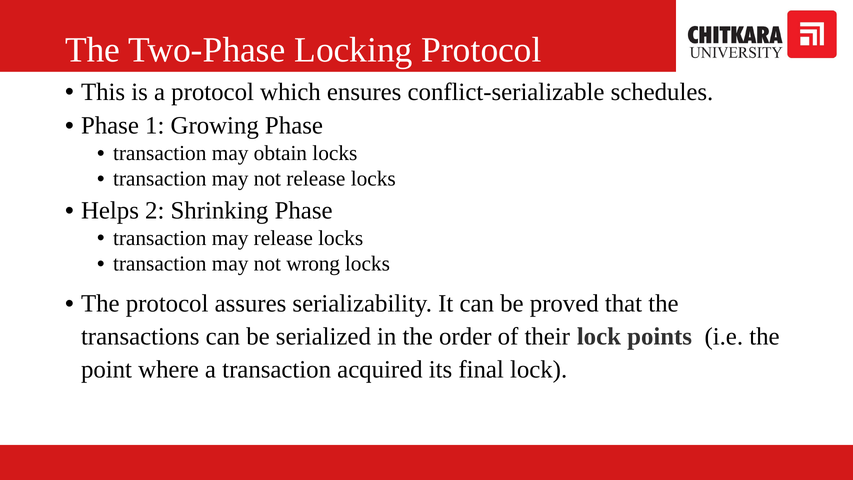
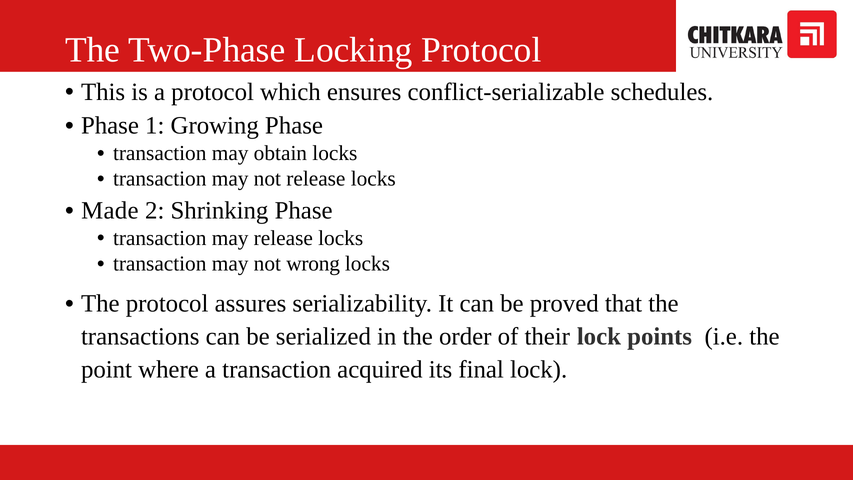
Helps: Helps -> Made
